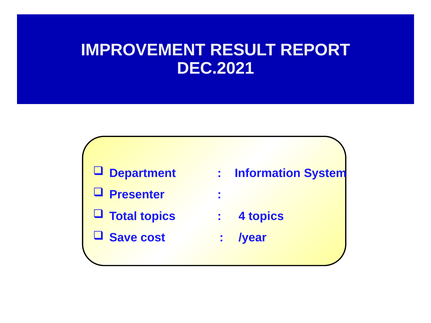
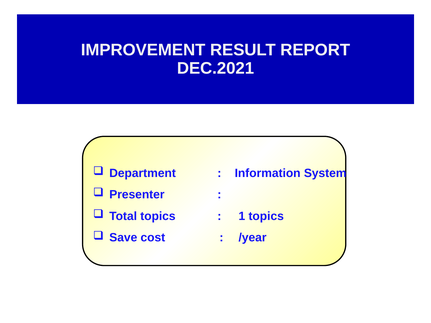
4: 4 -> 1
